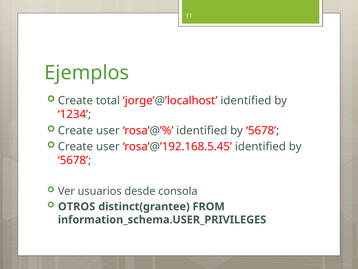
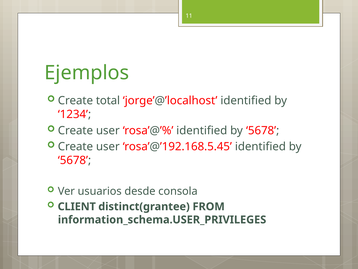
OTROS: OTROS -> CLIENT
